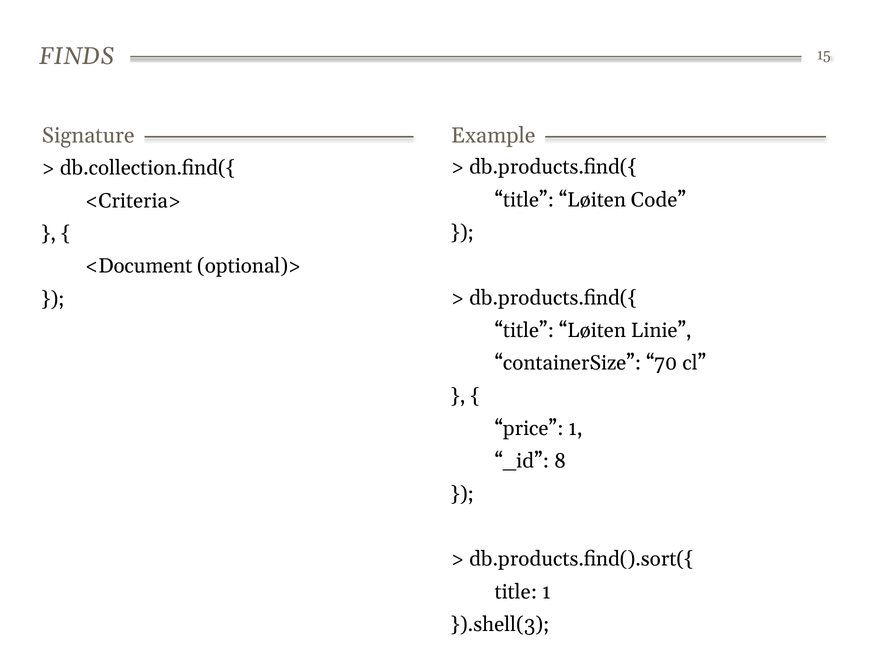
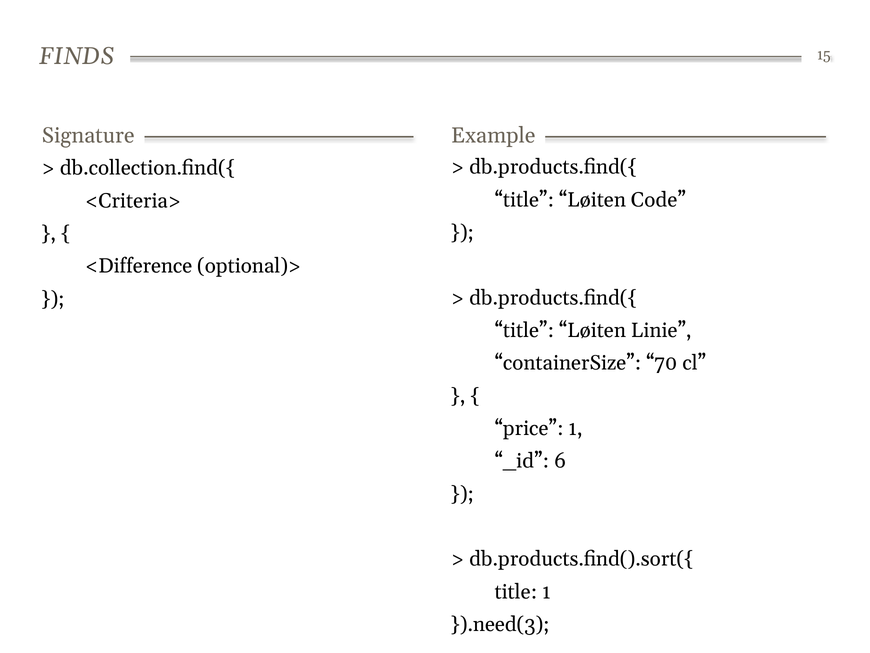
<Document: <Document -> <Difference
8: 8 -> 6
}).shell(3: }).shell(3 -> }).need(3
